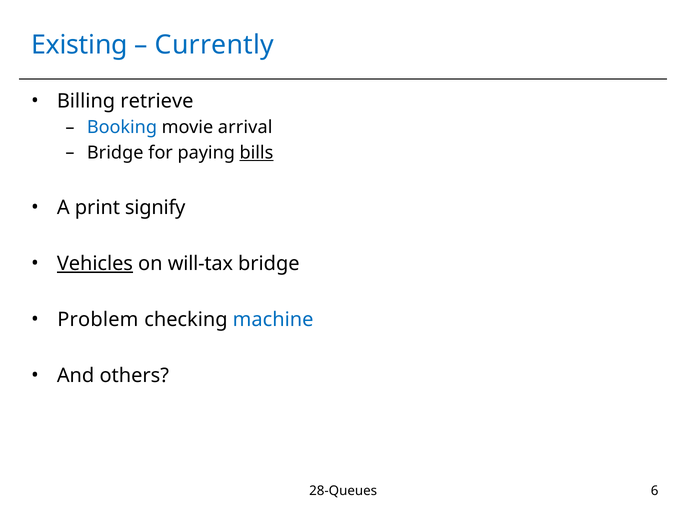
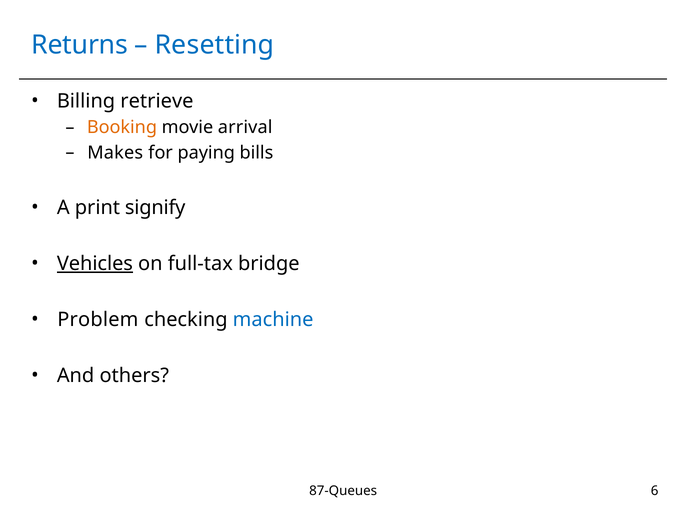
Existing: Existing -> Returns
Currently: Currently -> Resetting
Booking colour: blue -> orange
Bridge at (115, 153): Bridge -> Makes
bills underline: present -> none
will-tax: will-tax -> full-tax
28-Queues: 28-Queues -> 87-Queues
